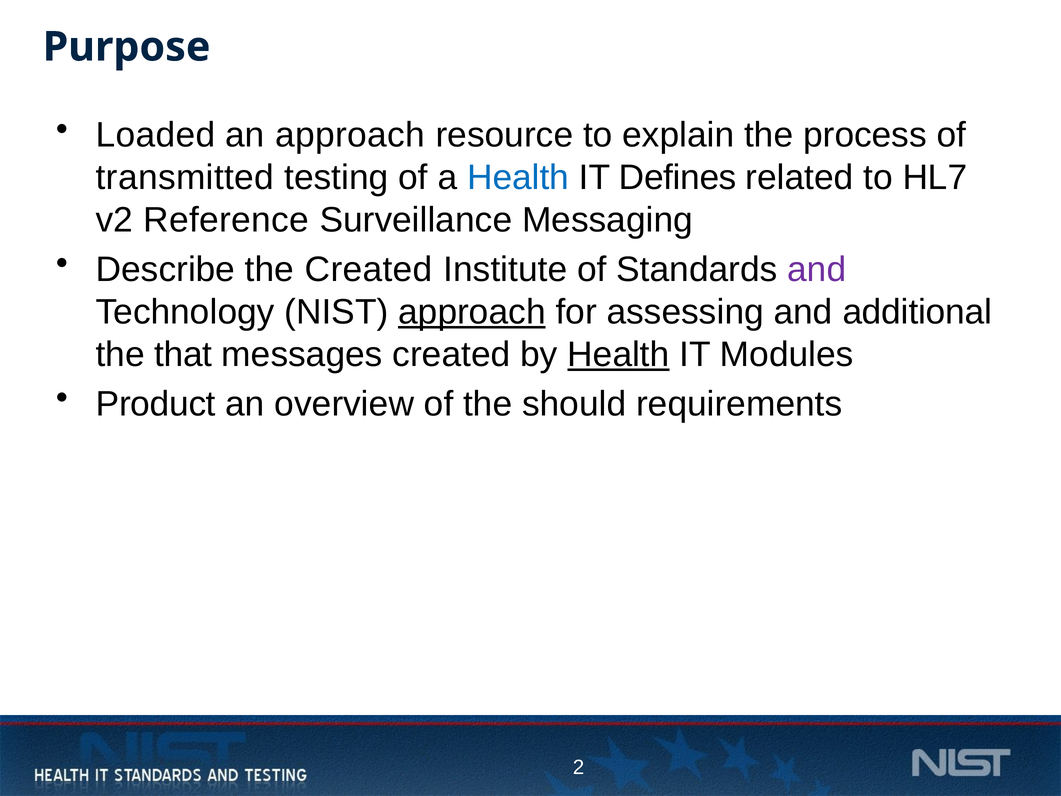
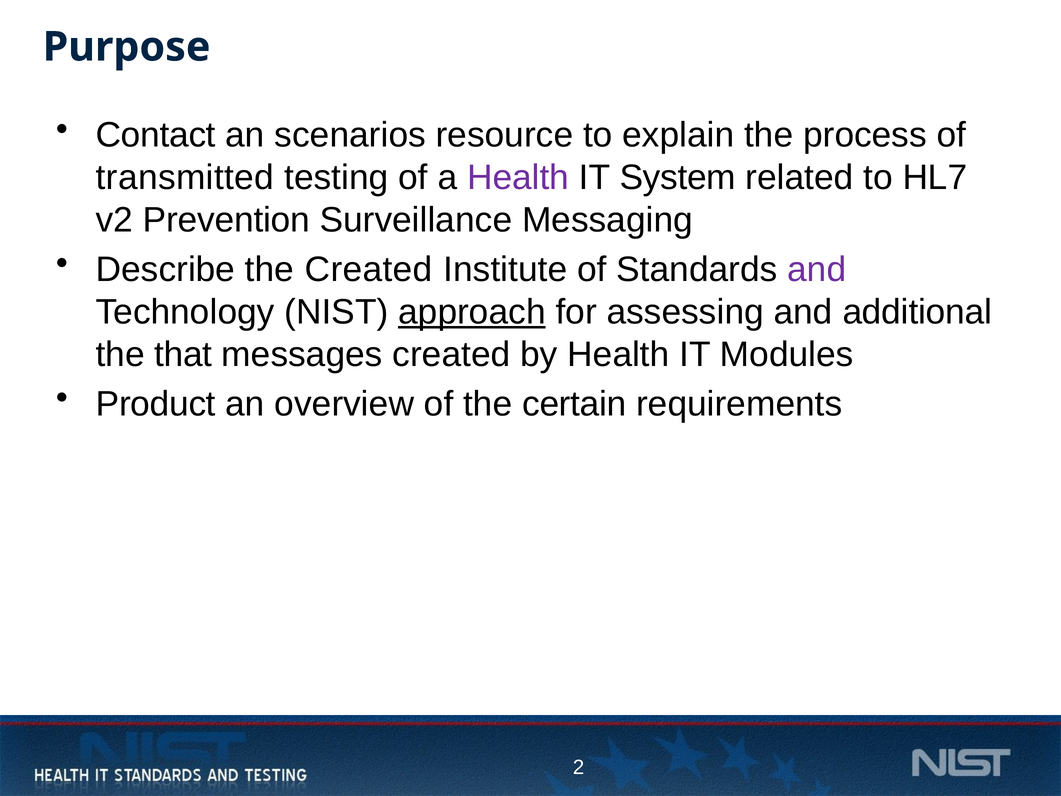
Loaded: Loaded -> Contact
an approach: approach -> scenarios
Health at (518, 178) colour: blue -> purple
Defines: Defines -> System
Reference: Reference -> Prevention
Health at (618, 354) underline: present -> none
should: should -> certain
